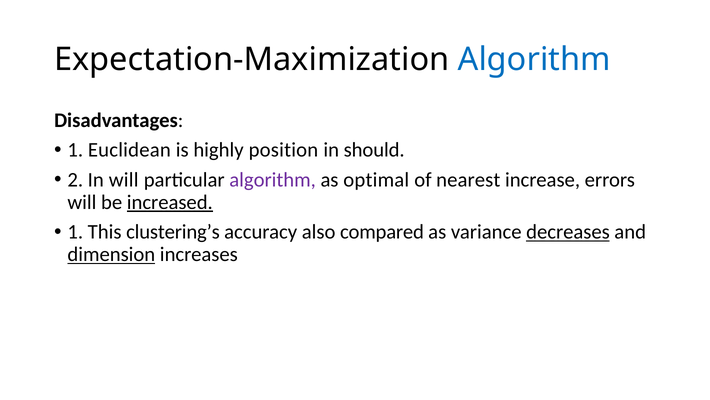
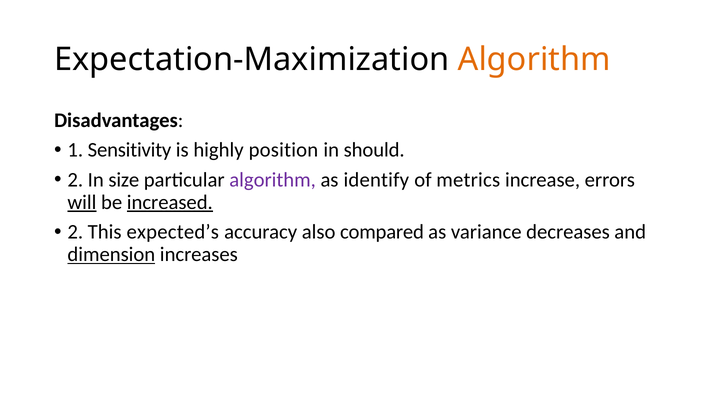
Algorithm at (534, 60) colour: blue -> orange
Euclidean: Euclidean -> Sensitivity
In will: will -> size
optimal: optimal -> identify
nearest: nearest -> metrics
will at (82, 202) underline: none -> present
1 at (75, 232): 1 -> 2
clustering’s: clustering’s -> expected’s
decreases underline: present -> none
